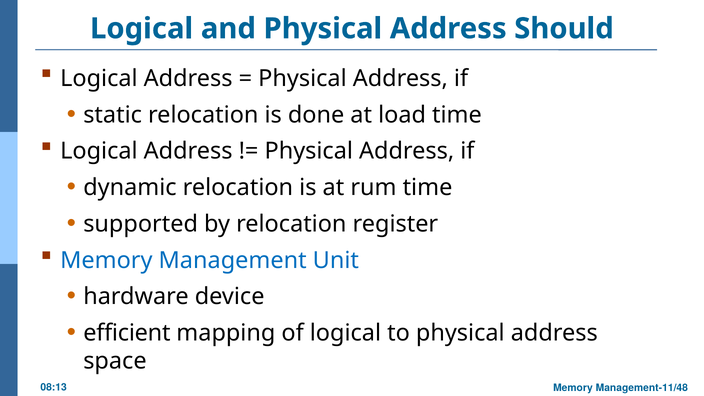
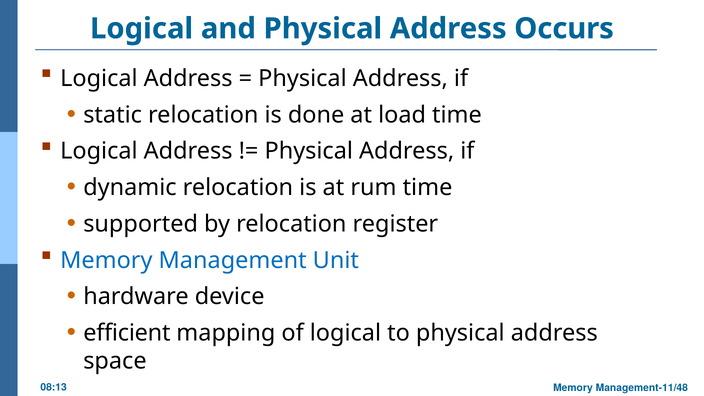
Should: Should -> Occurs
